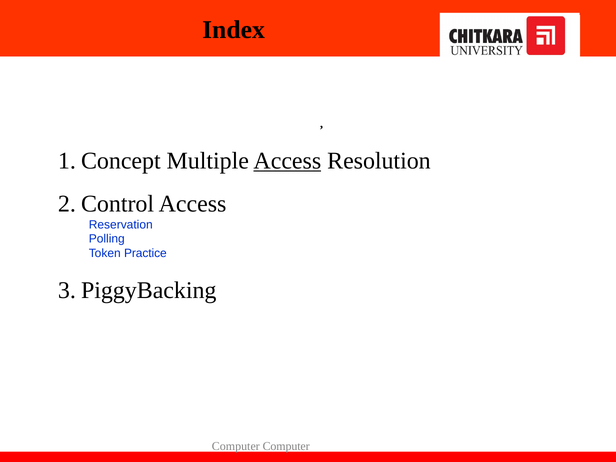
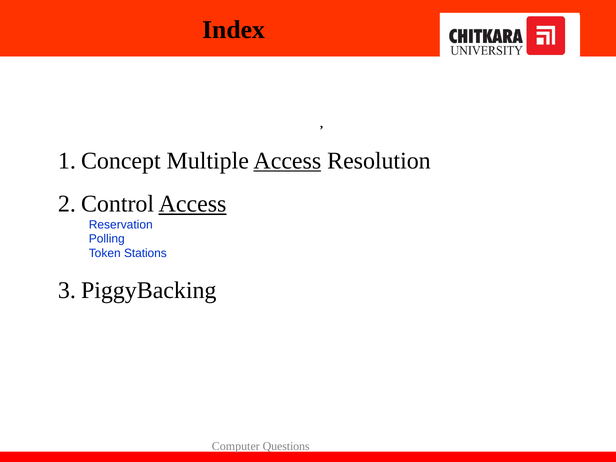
Access at (193, 204) underline: none -> present
Practice: Practice -> Stations
Computer Computer: Computer -> Questions
